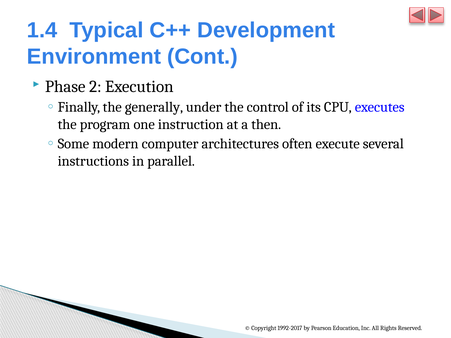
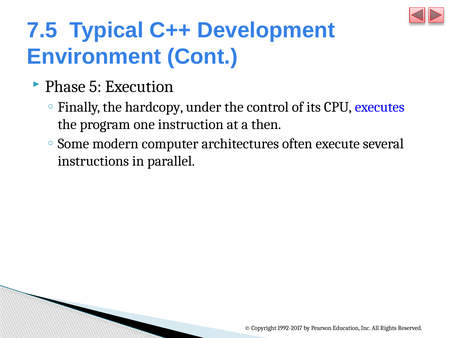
1.4: 1.4 -> 7.5
2: 2 -> 5
generally: generally -> hardcopy
